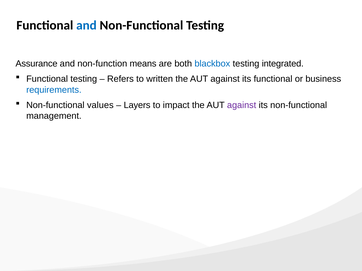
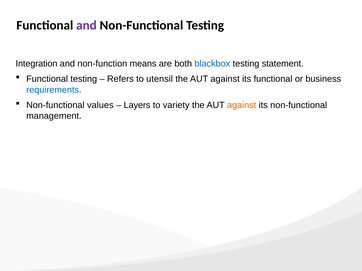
and at (86, 25) colour: blue -> purple
Assurance: Assurance -> Integration
integrated: integrated -> statement
written: written -> utensil
impact: impact -> variety
against at (242, 105) colour: purple -> orange
